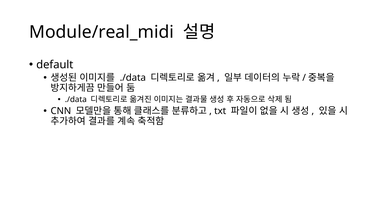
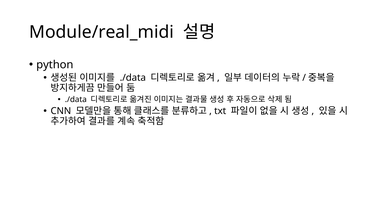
default: default -> python
